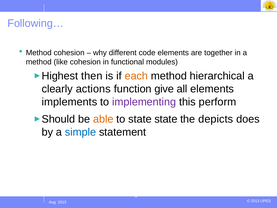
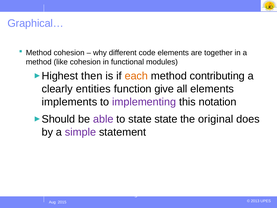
Following…: Following… -> Graphical…
hierarchical: hierarchical -> contributing
actions: actions -> entities
perform: perform -> notation
able colour: orange -> purple
depicts: depicts -> original
simple colour: blue -> purple
